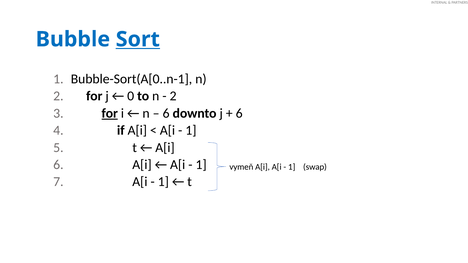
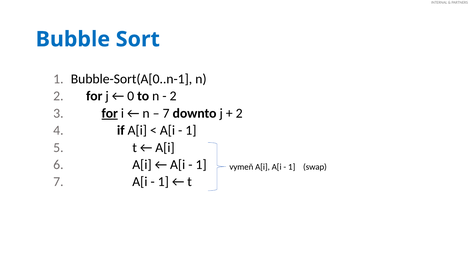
Sort underline: present -> none
6 at (166, 113): 6 -> 7
6 at (239, 113): 6 -> 2
